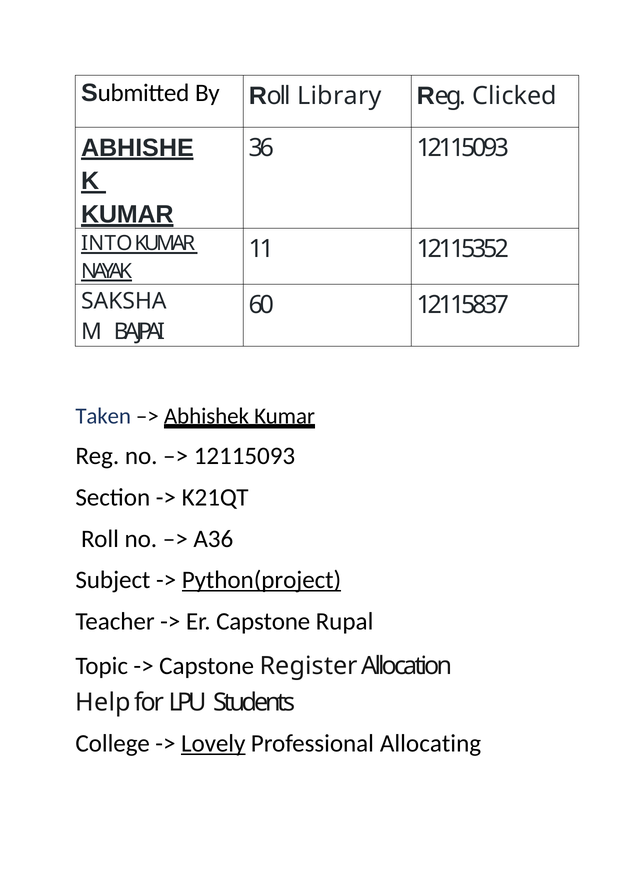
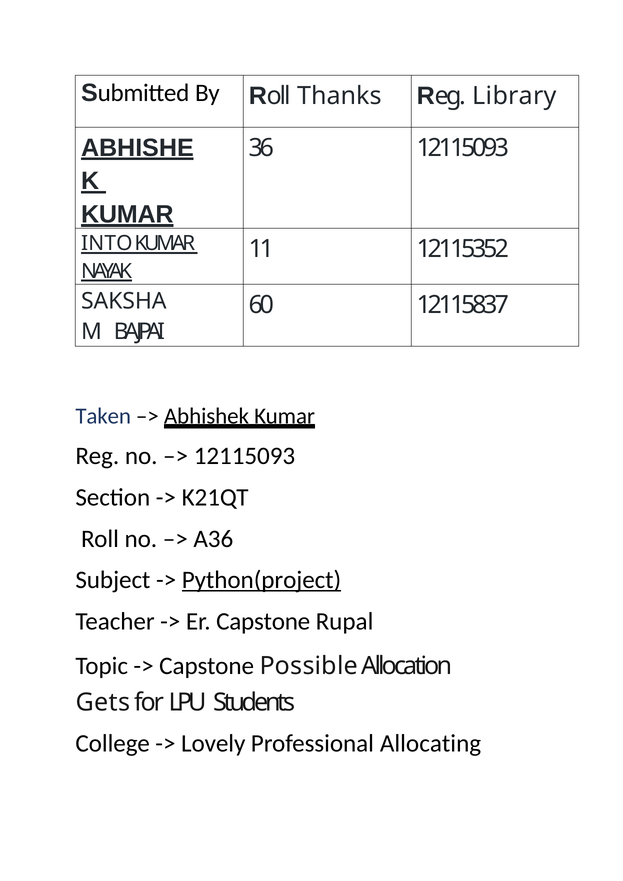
Library: Library -> Thanks
Clicked: Clicked -> Library
Register: Register -> Possible
Help: Help -> Gets
Lovely underline: present -> none
